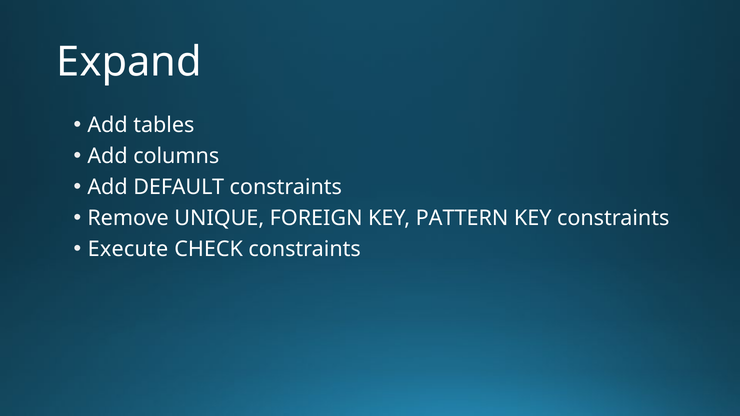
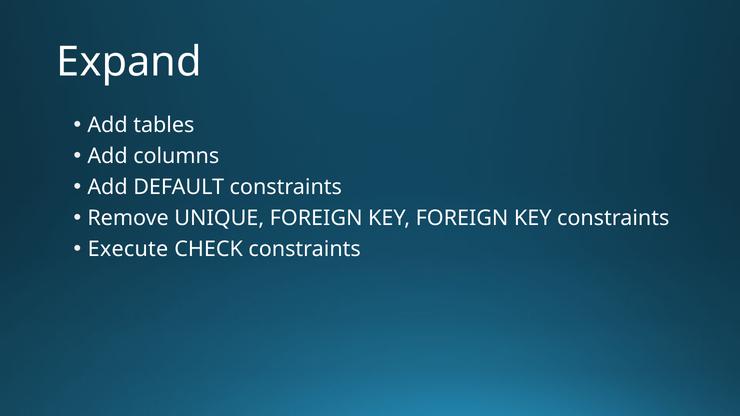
KEY PATTERN: PATTERN -> FOREIGN
